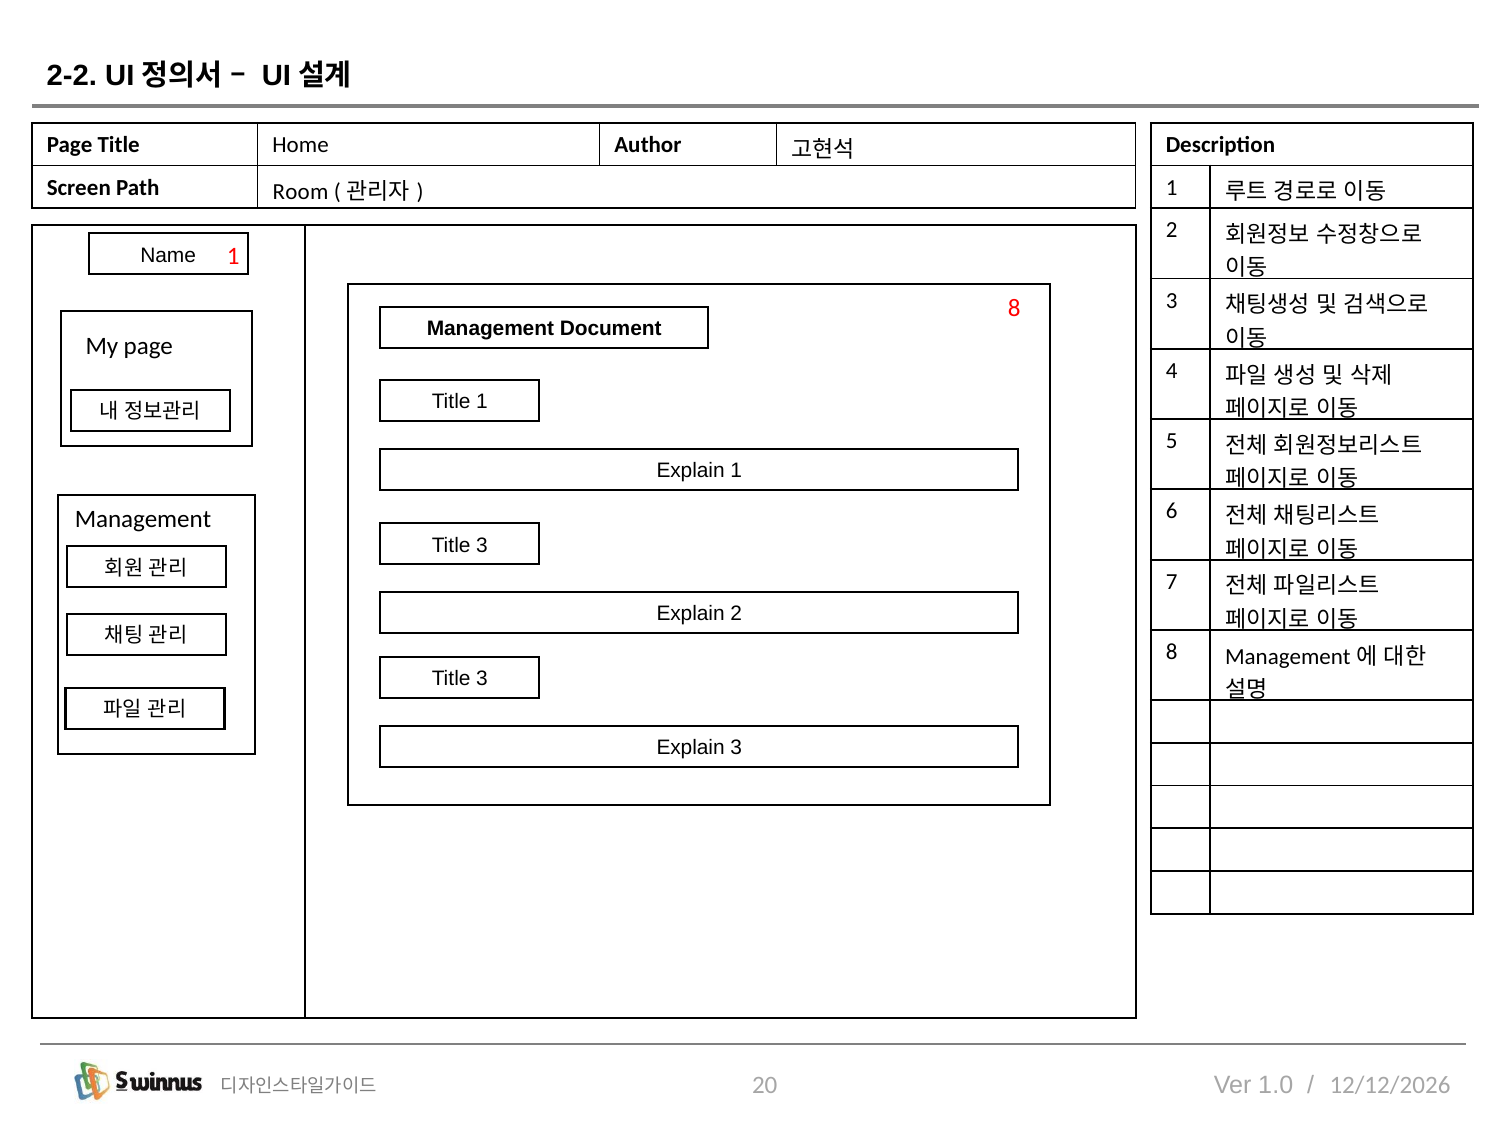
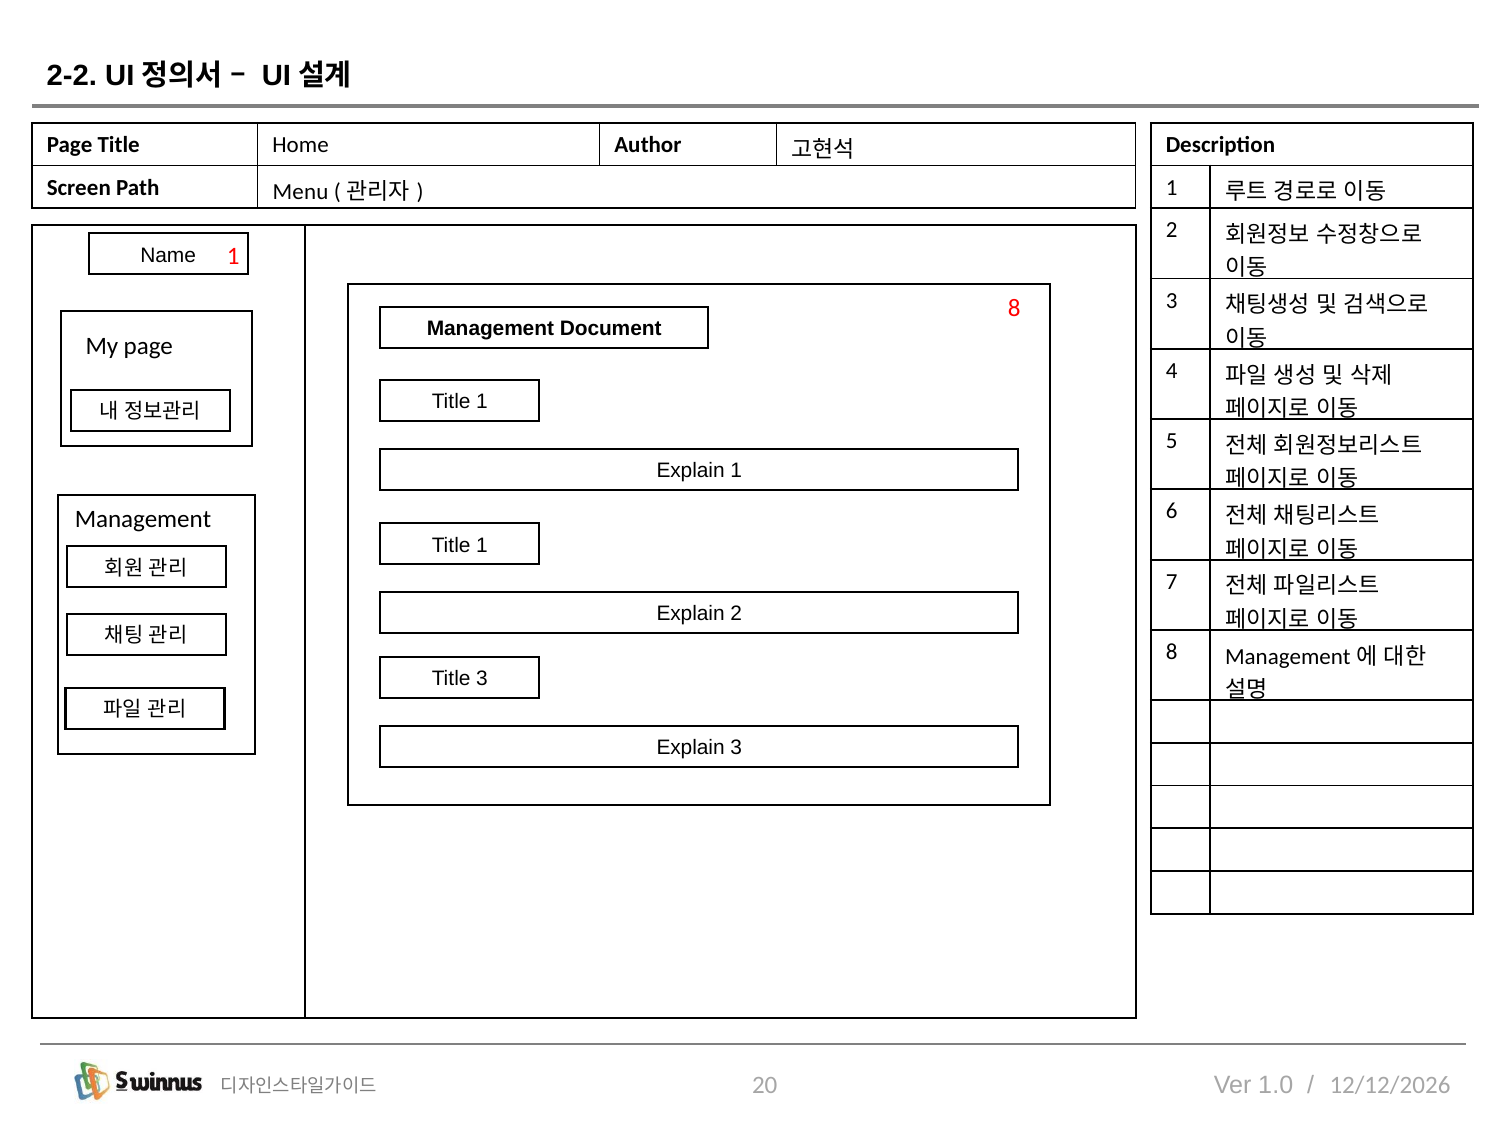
Room: Room -> Menu
3 at (482, 546): 3 -> 1
